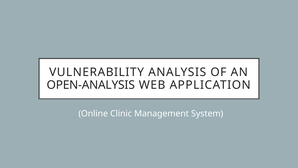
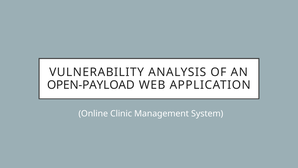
OPEN-ANALYSIS: OPEN-ANALYSIS -> OPEN-PAYLOAD
